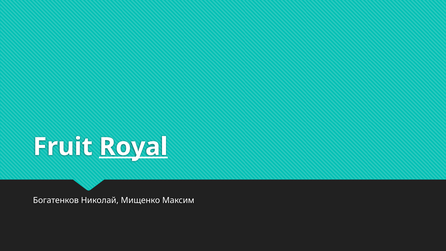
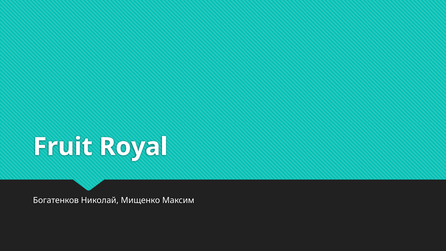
Royal underline: present -> none
